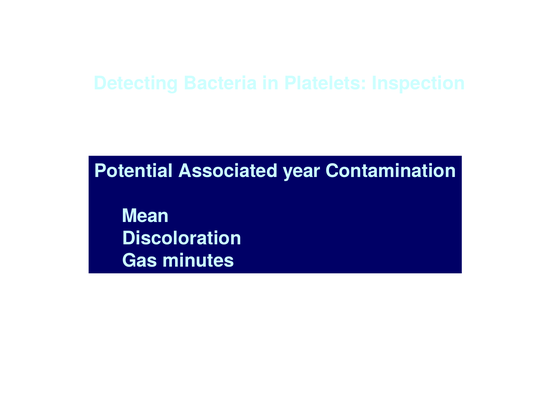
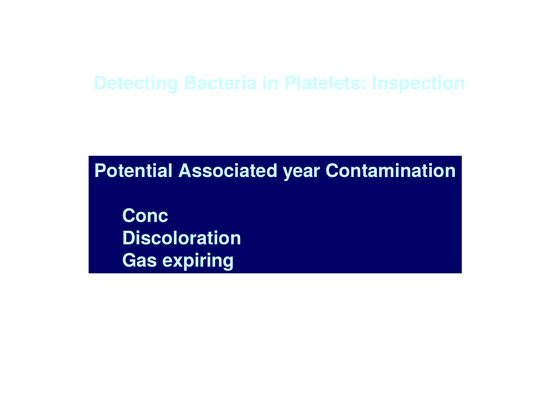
Mean: Mean -> Conc
minutes: minutes -> expiring
